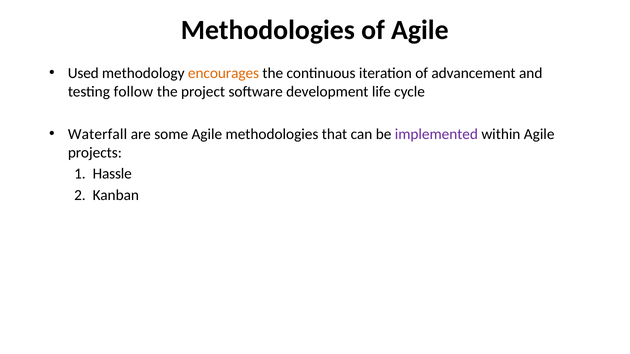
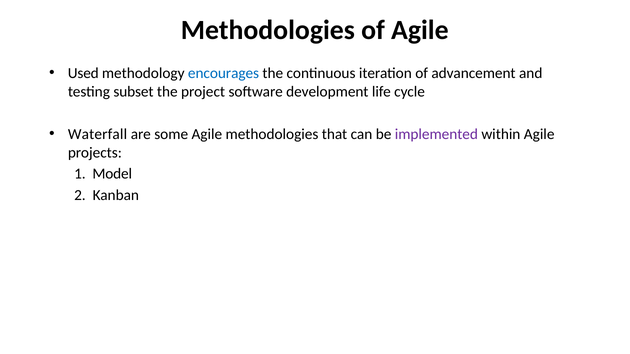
encourages colour: orange -> blue
follow: follow -> subset
Hassle: Hassle -> Model
